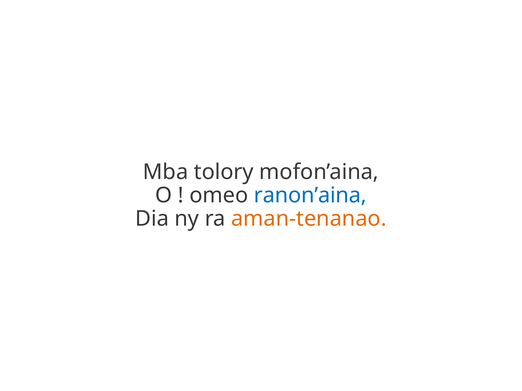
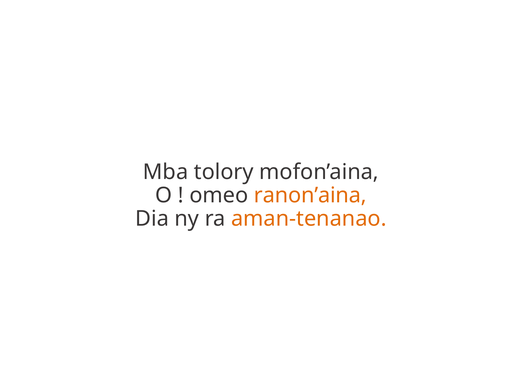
ranon’aina colour: blue -> orange
